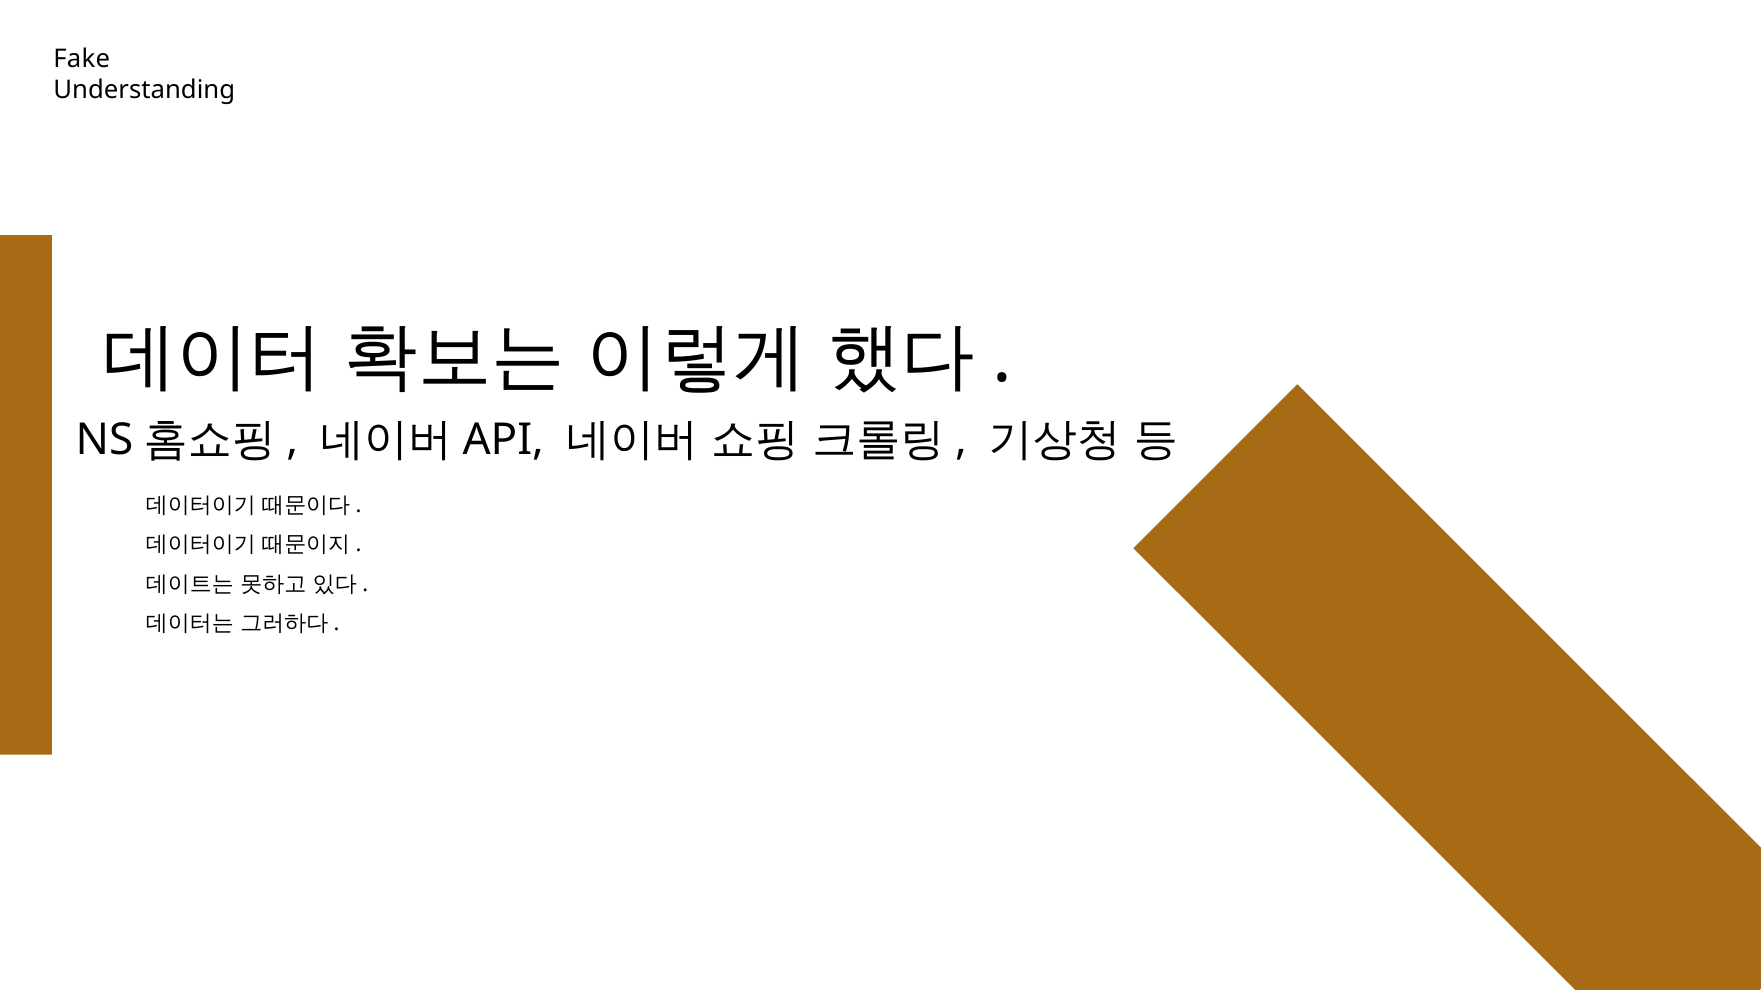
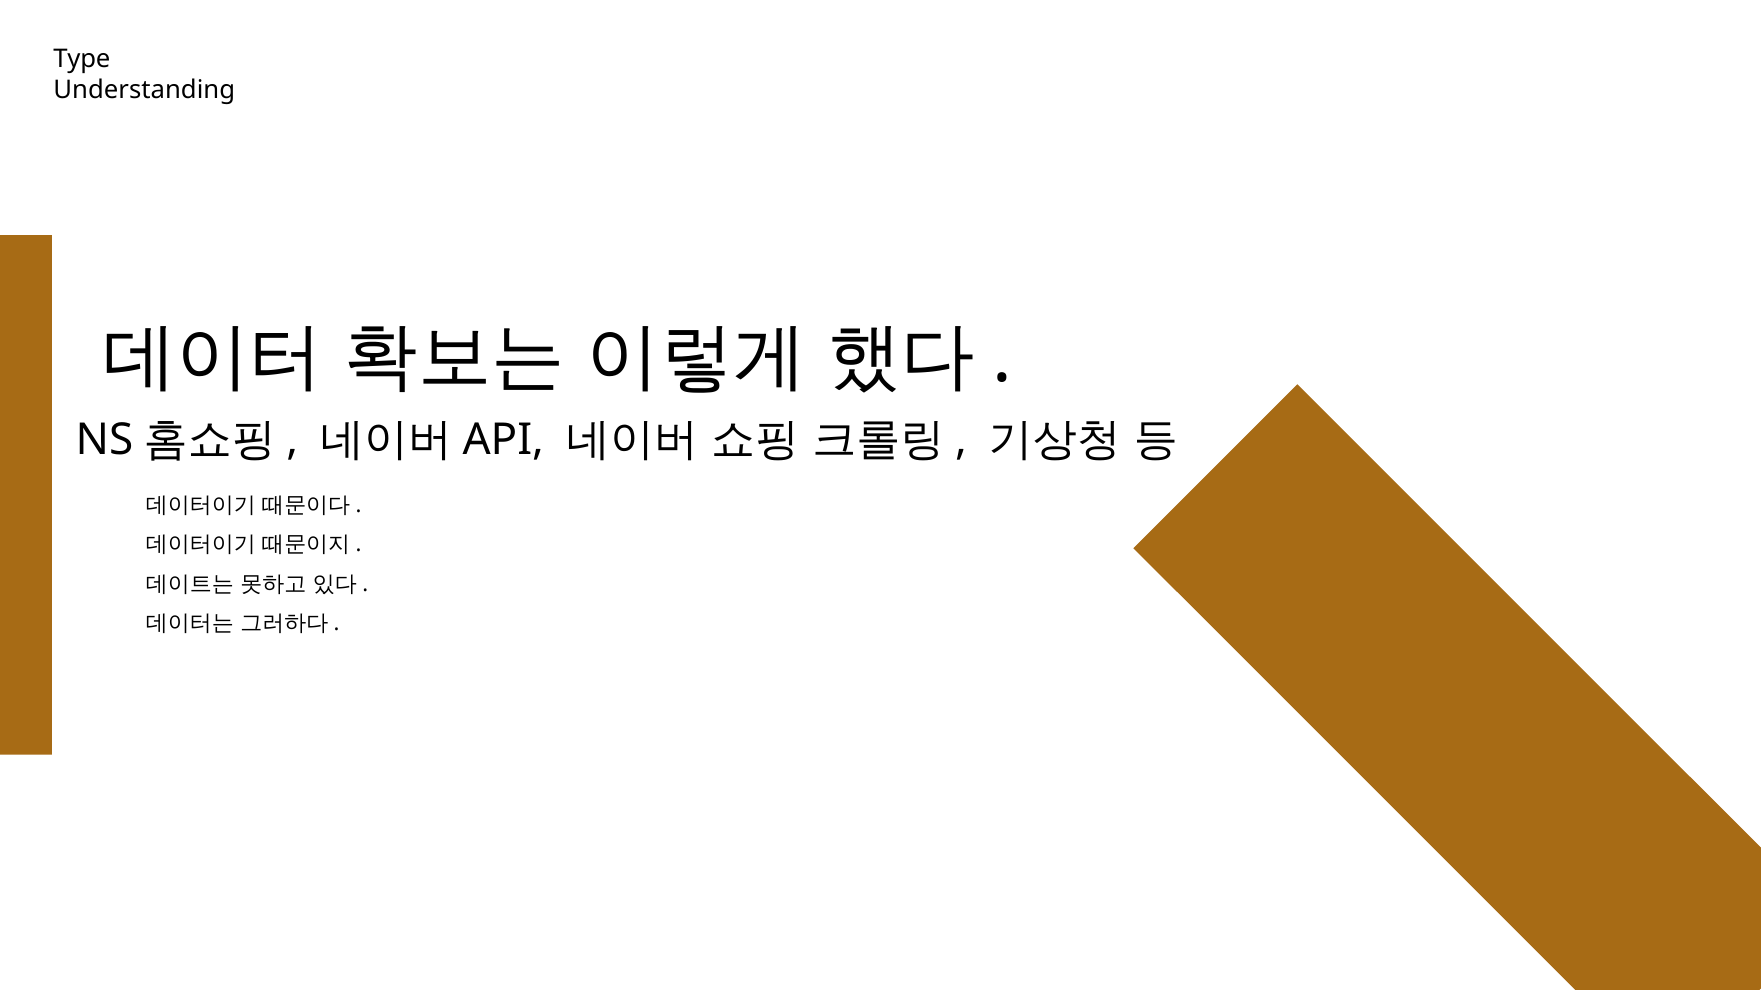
Fake: Fake -> Type
